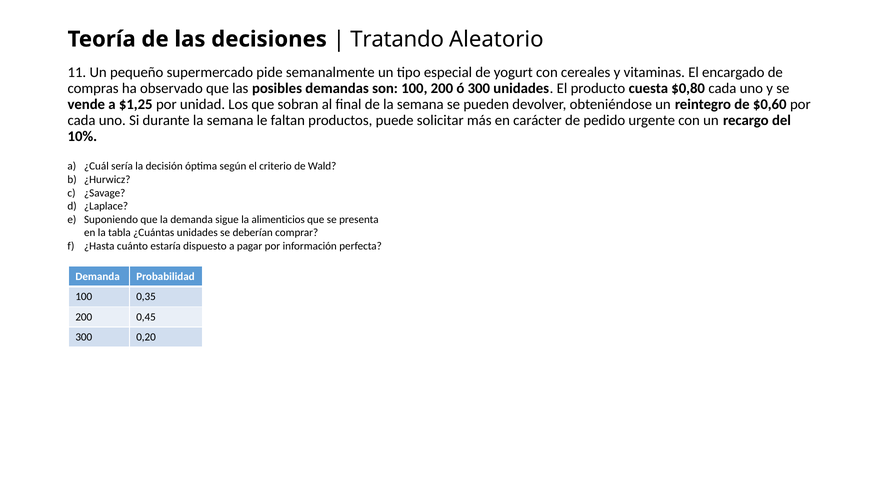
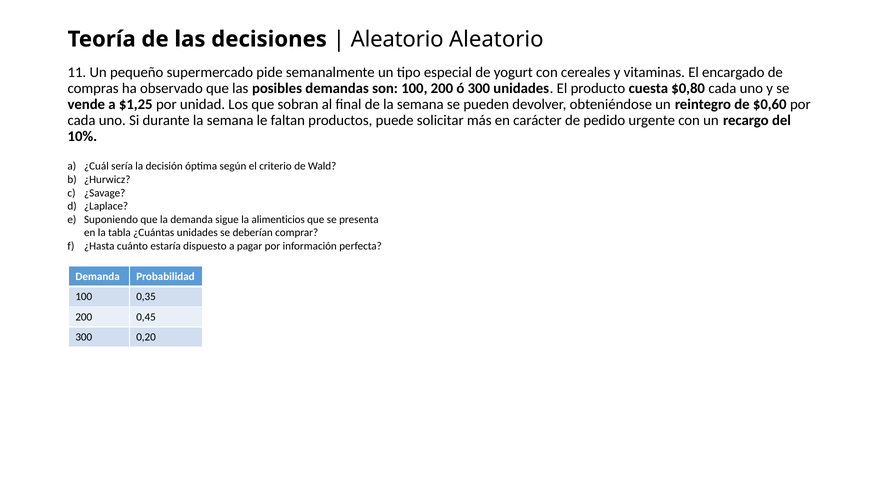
Tratando at (397, 39): Tratando -> Aleatorio
